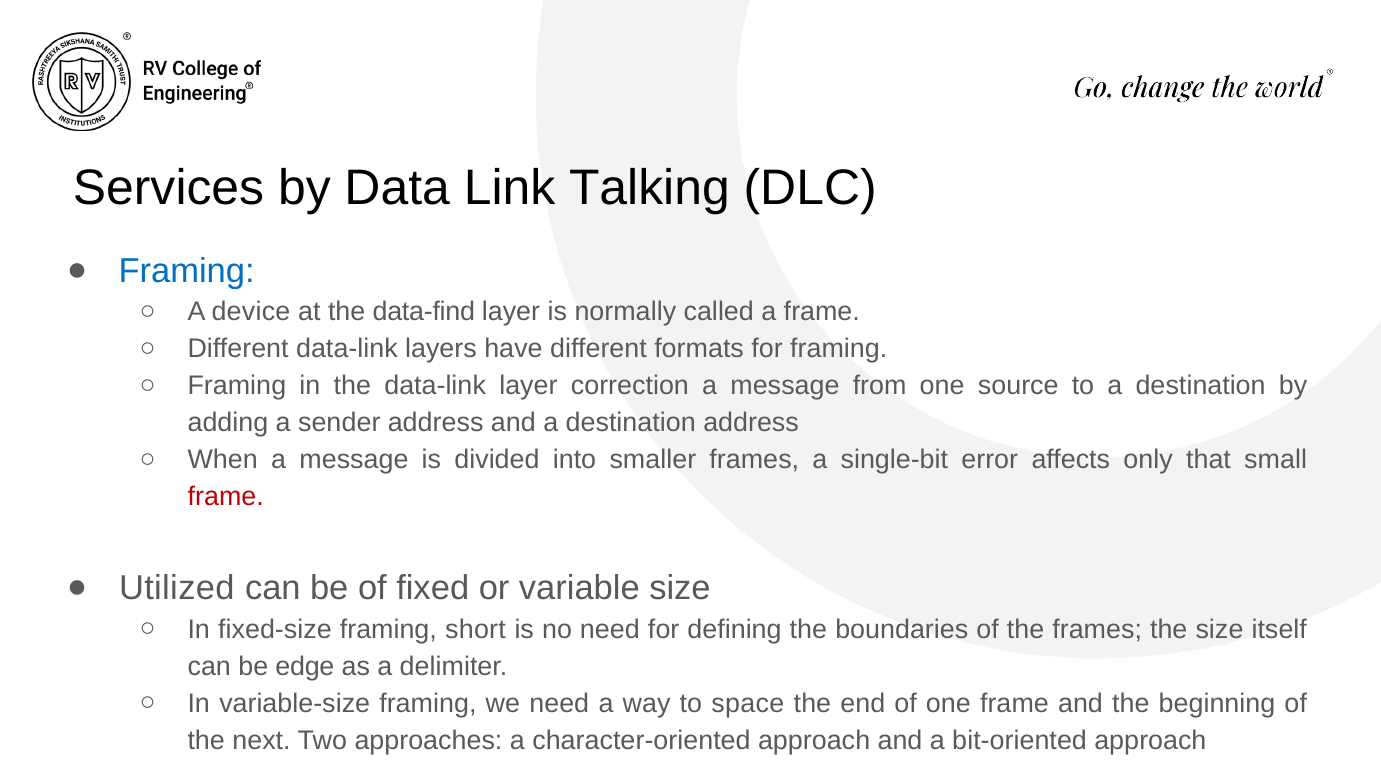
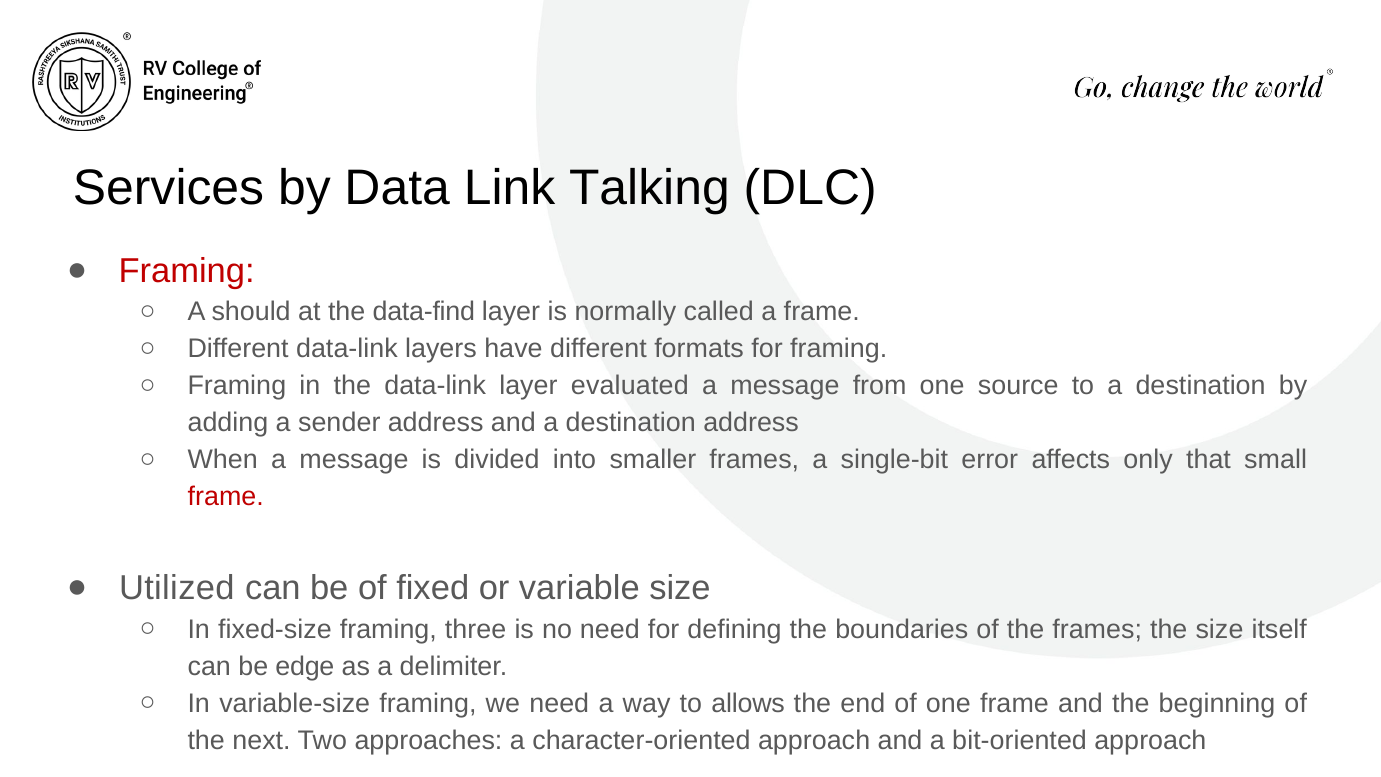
Framing at (187, 271) colour: blue -> red
device: device -> should
correction: correction -> evaluated
short: short -> three
space: space -> allows
